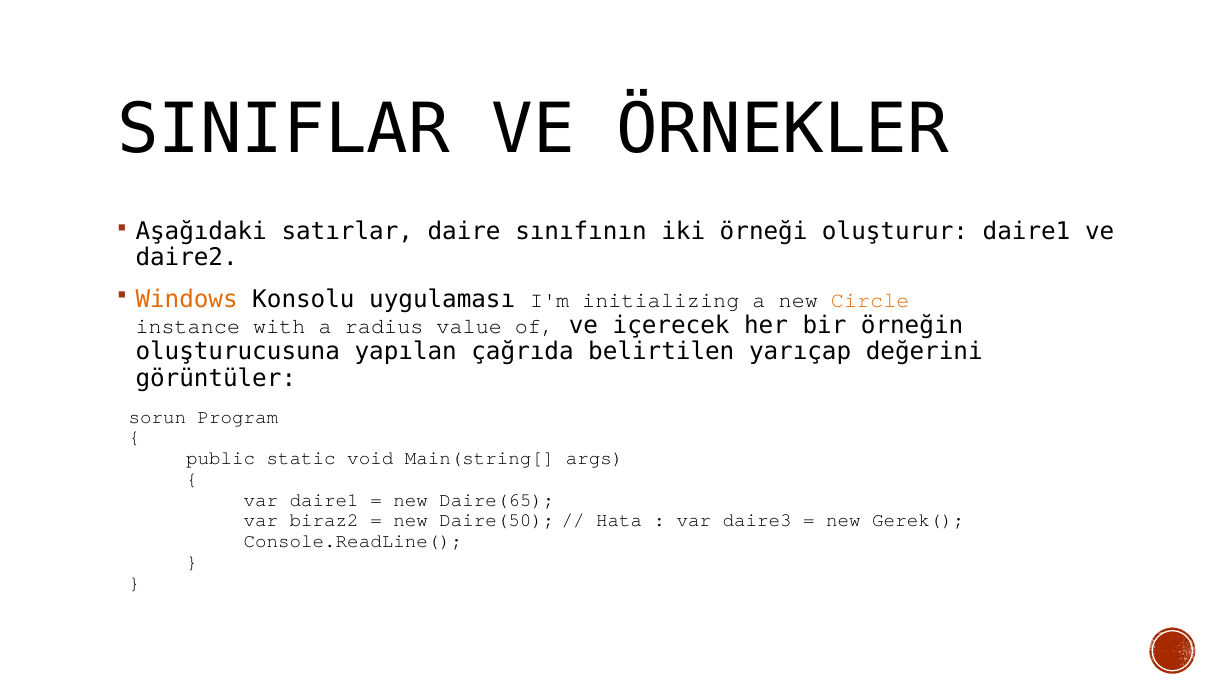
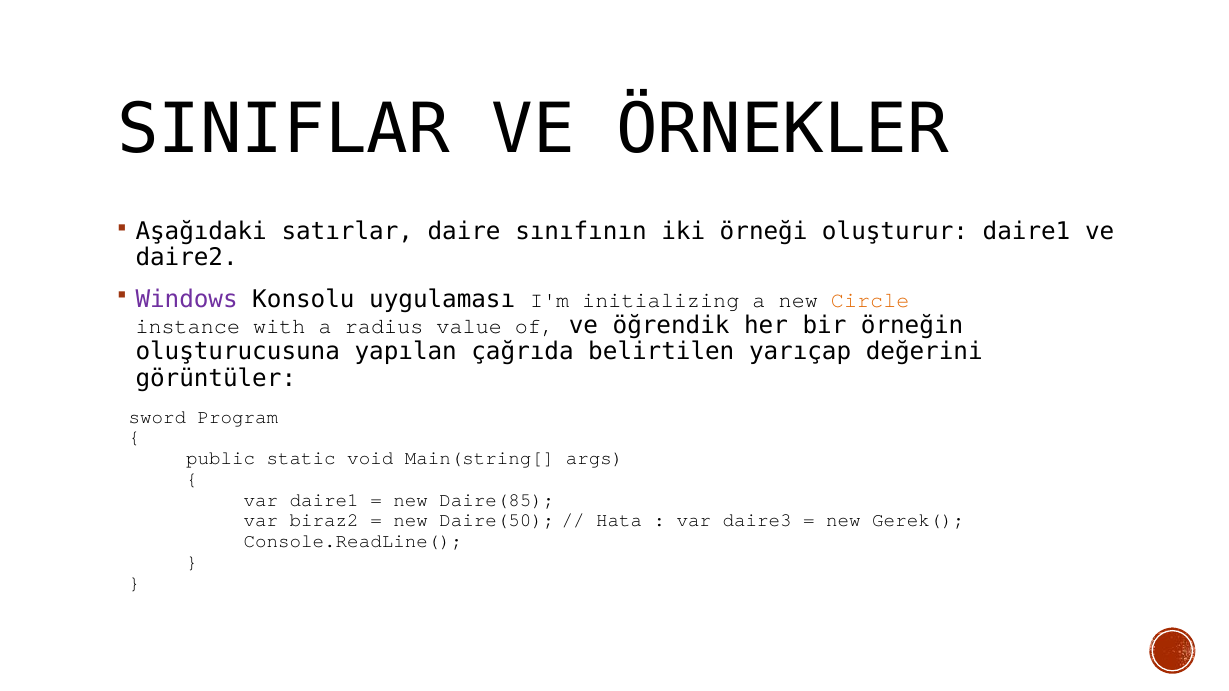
Windows colour: orange -> purple
içerecek: içerecek -> öğrendik
sorun: sorun -> sword
Daire(65: Daire(65 -> Daire(85
